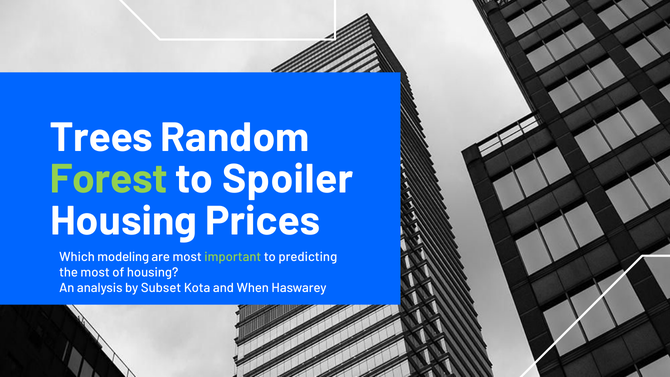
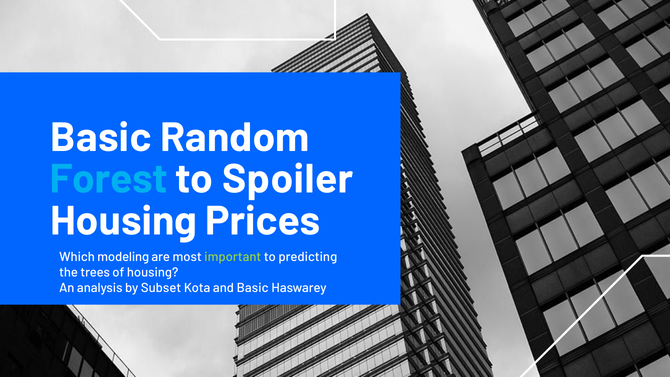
Trees at (101, 138): Trees -> Basic
Forest colour: light green -> light blue
the most: most -> trees
and When: When -> Basic
